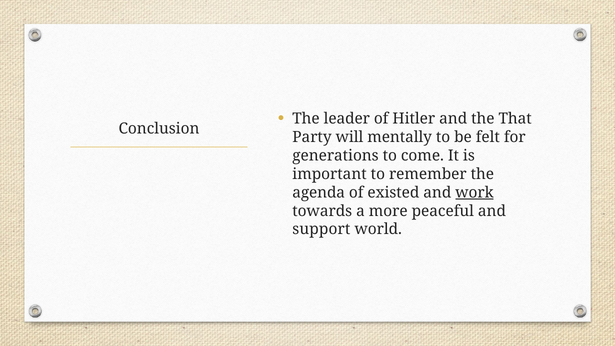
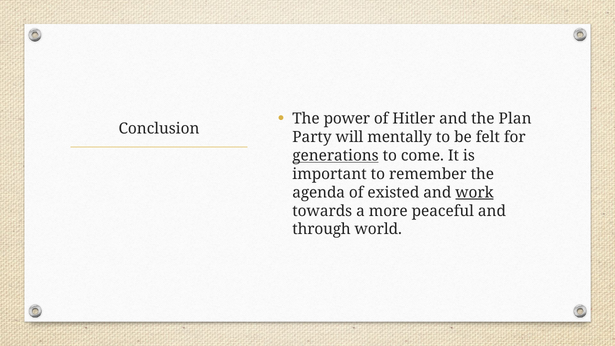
leader: leader -> power
That: That -> Plan
generations underline: none -> present
support: support -> through
